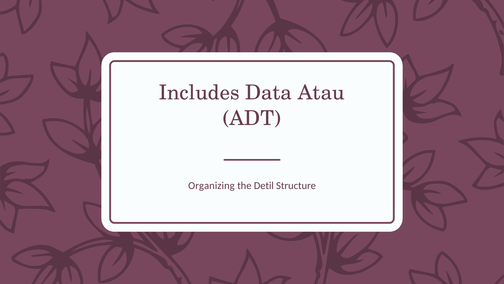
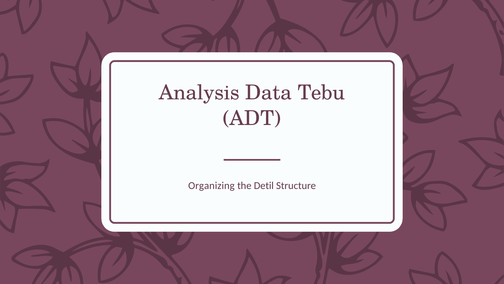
Includes: Includes -> Analysis
Atau: Atau -> Tebu
